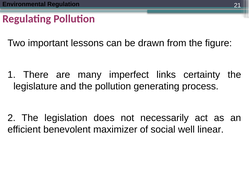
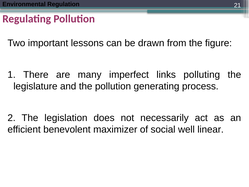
certainty: certainty -> polluting
